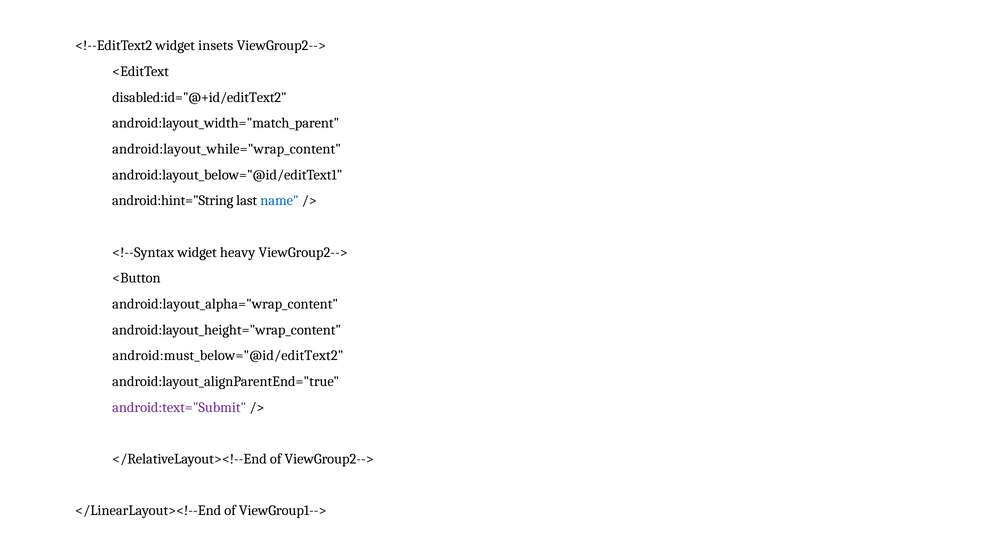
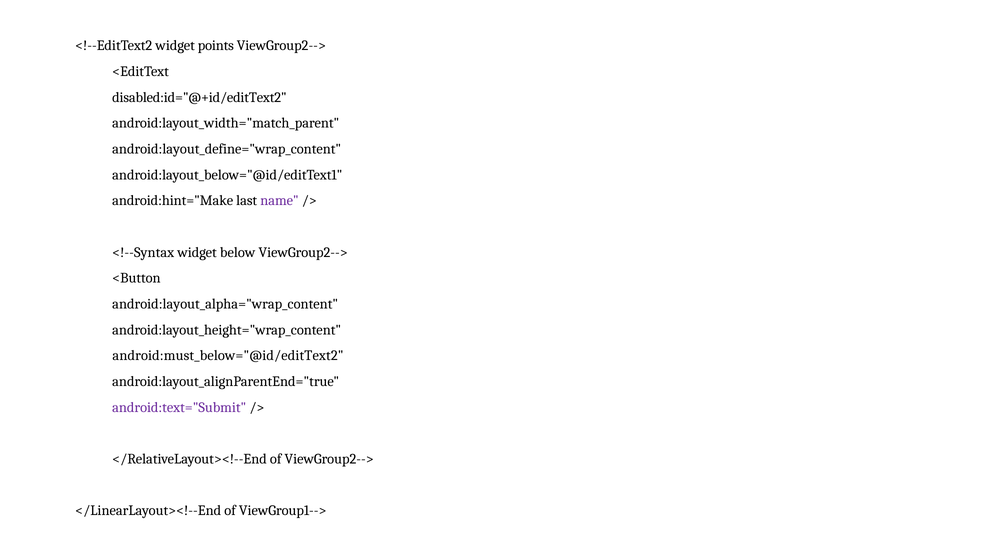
insets: insets -> points
android:layout_while="wrap_content: android:layout_while="wrap_content -> android:layout_define="wrap_content
android:hint="String: android:hint="String -> android:hint="Make
name colour: blue -> purple
heavy: heavy -> below
